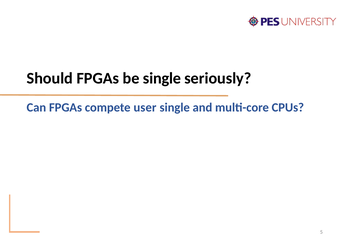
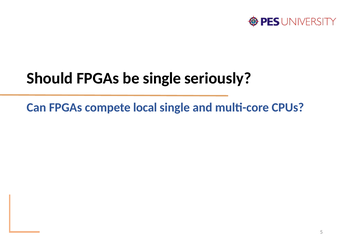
user: user -> local
